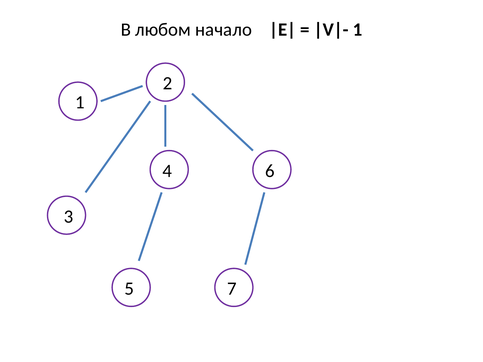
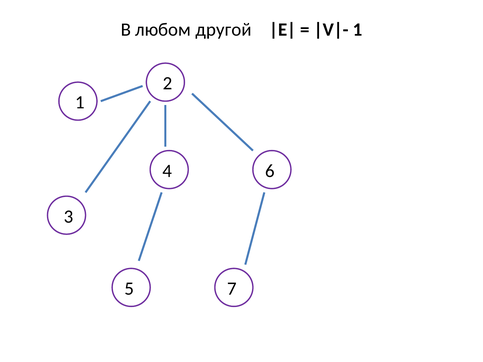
начало: начало -> другой
